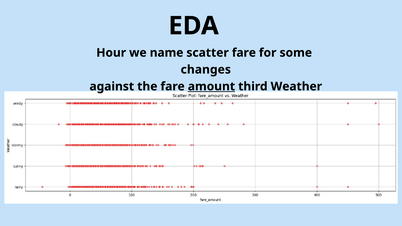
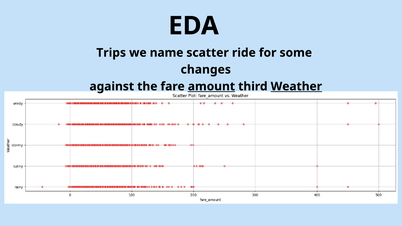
Hour: Hour -> Trips
scatter fare: fare -> ride
Weather underline: none -> present
